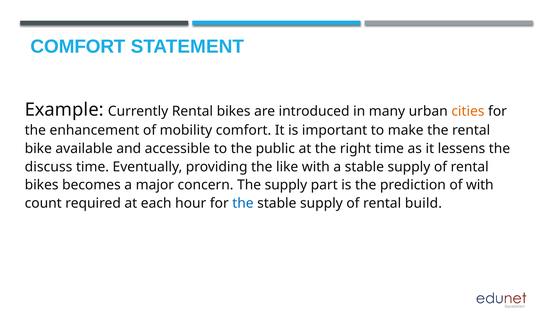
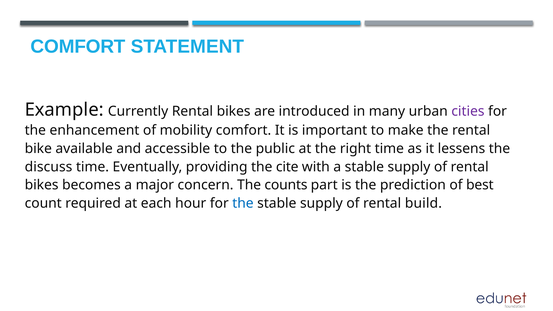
cities colour: orange -> purple
like: like -> cite
The supply: supply -> counts
of with: with -> best
